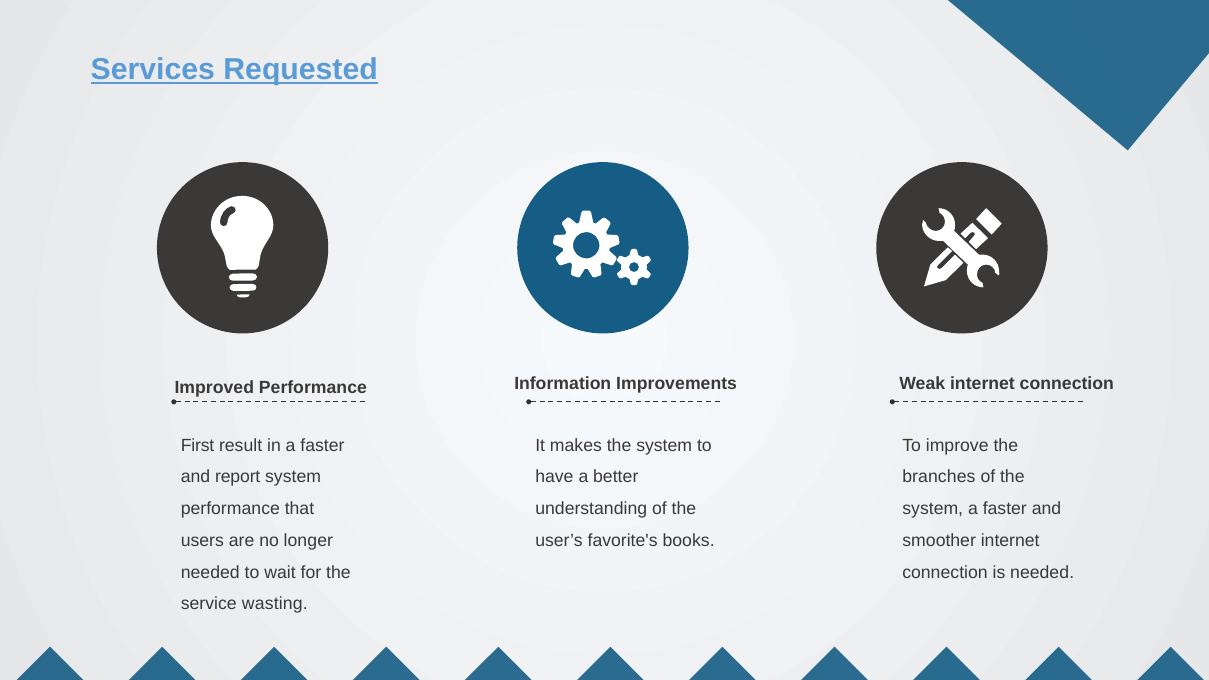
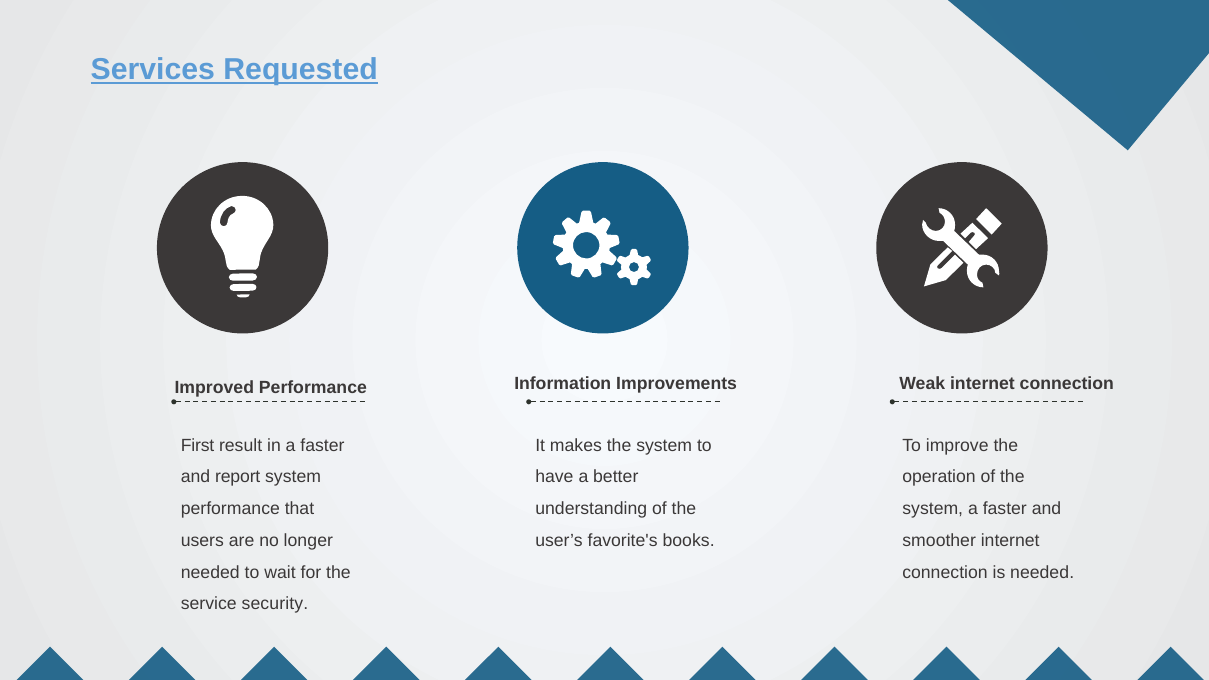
branches: branches -> operation
wasting: wasting -> security
